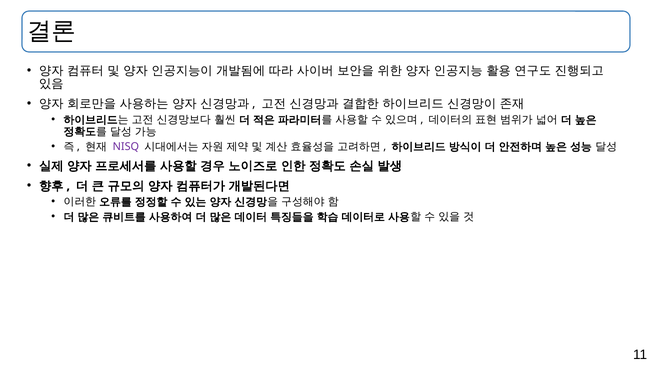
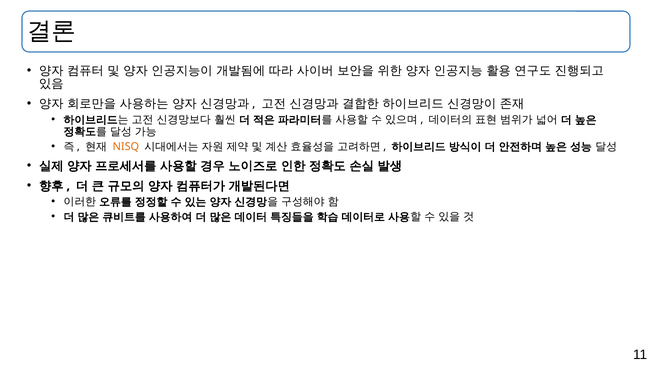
NISQ colour: purple -> orange
